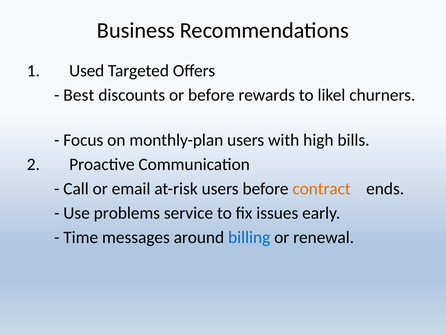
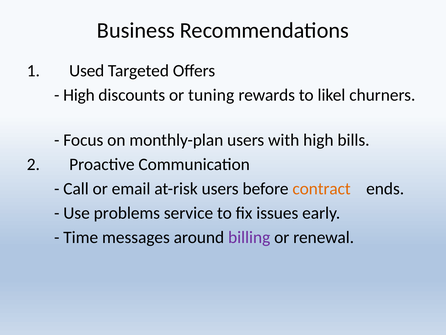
Best at (79, 95): Best -> High
or before: before -> tuning
billing colour: blue -> purple
